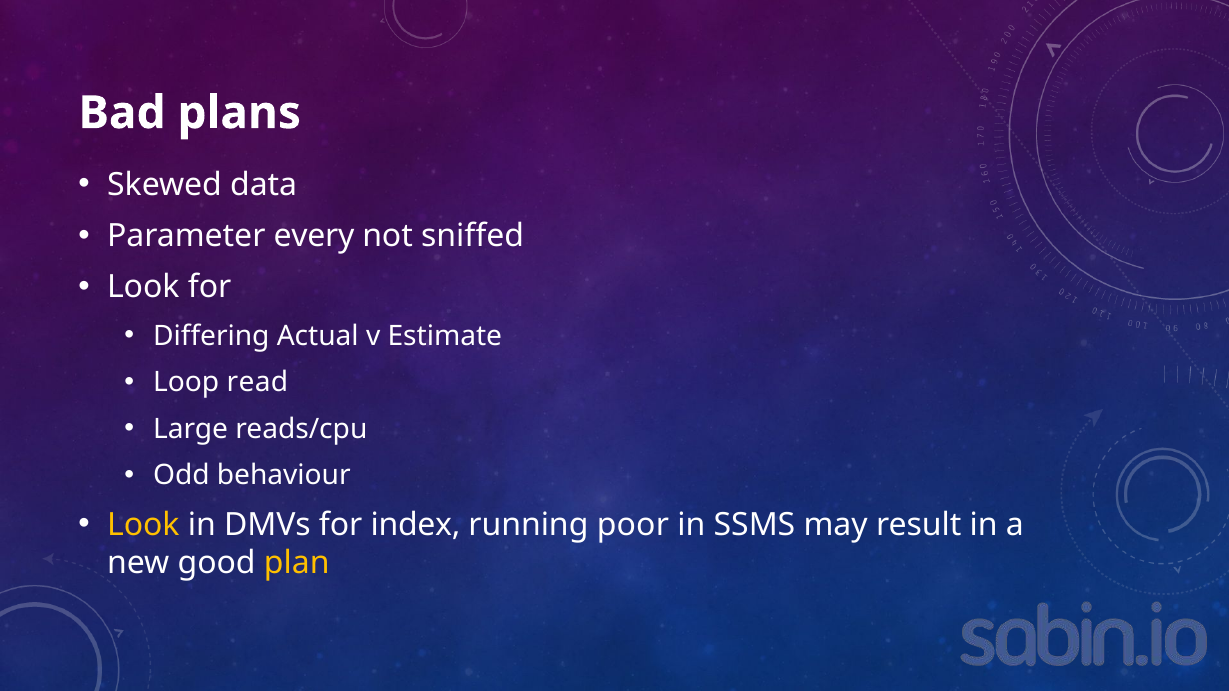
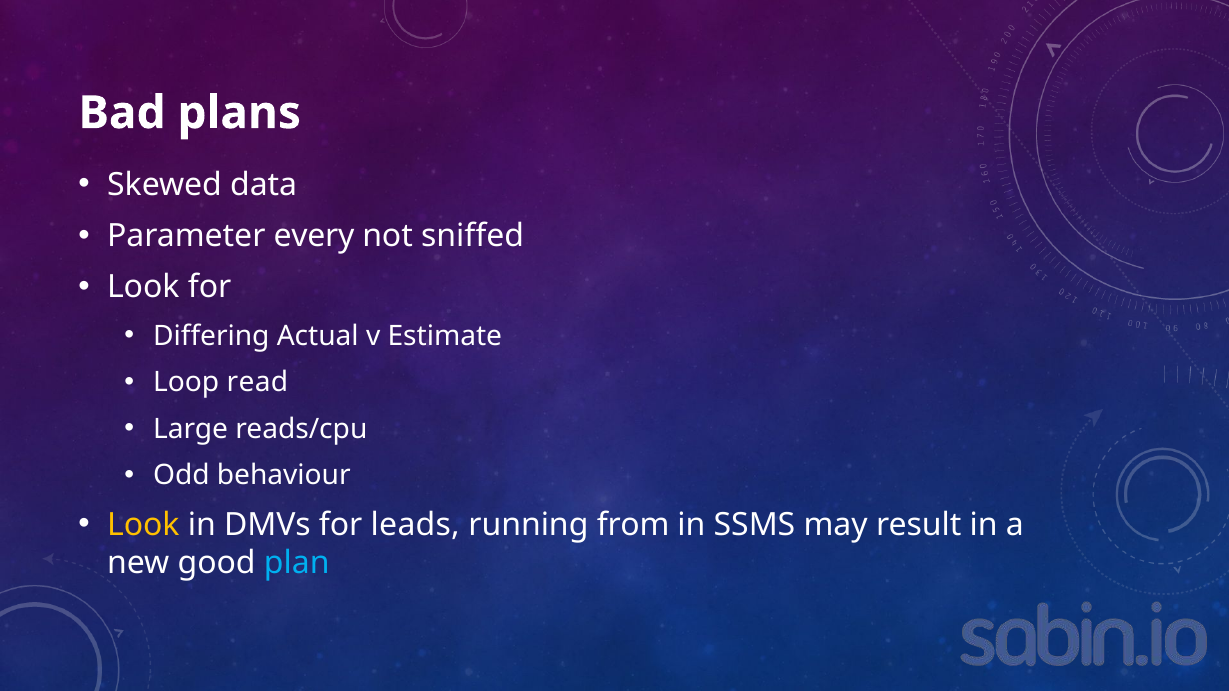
index: index -> leads
poor: poor -> from
plan colour: yellow -> light blue
